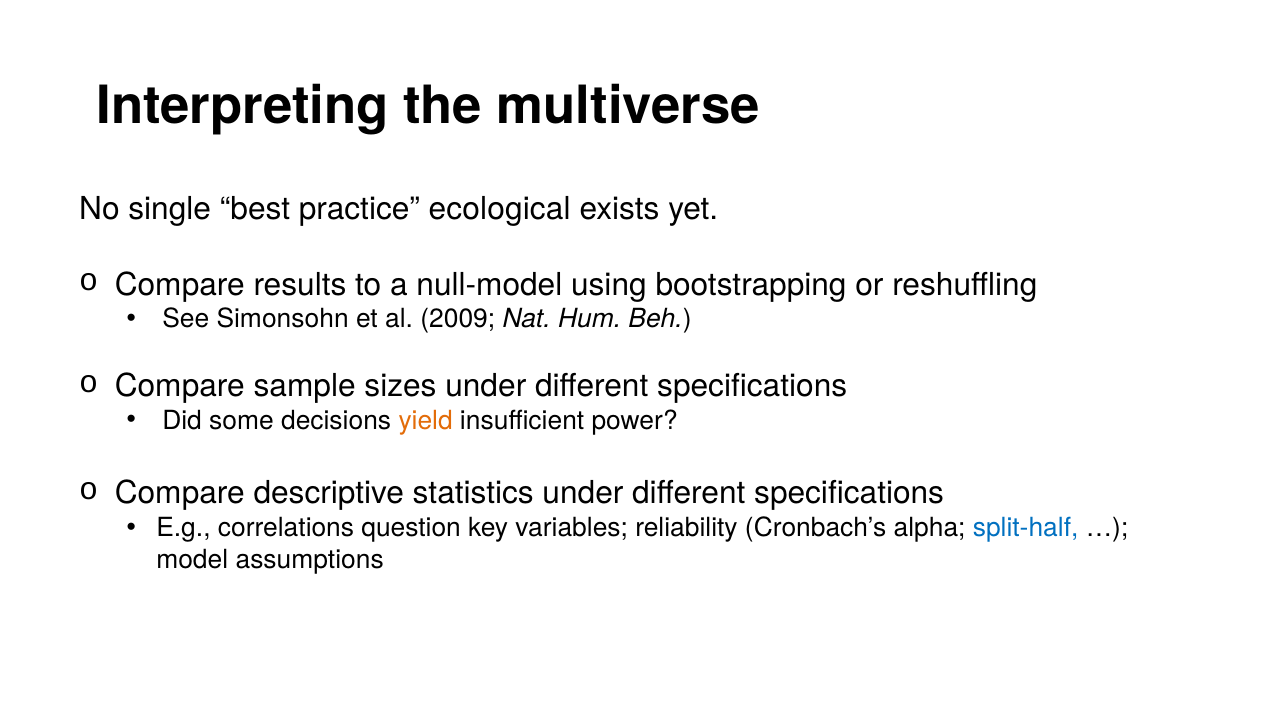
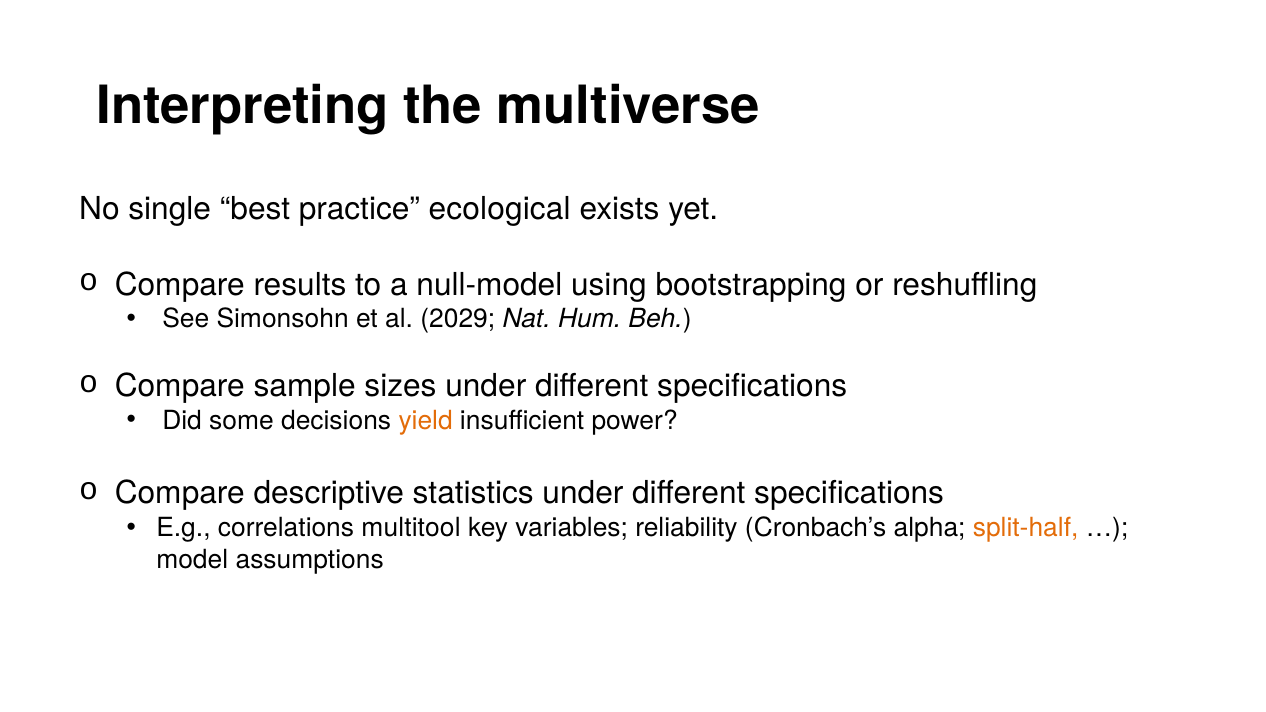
2009: 2009 -> 2029
question: question -> multitool
split-half colour: blue -> orange
